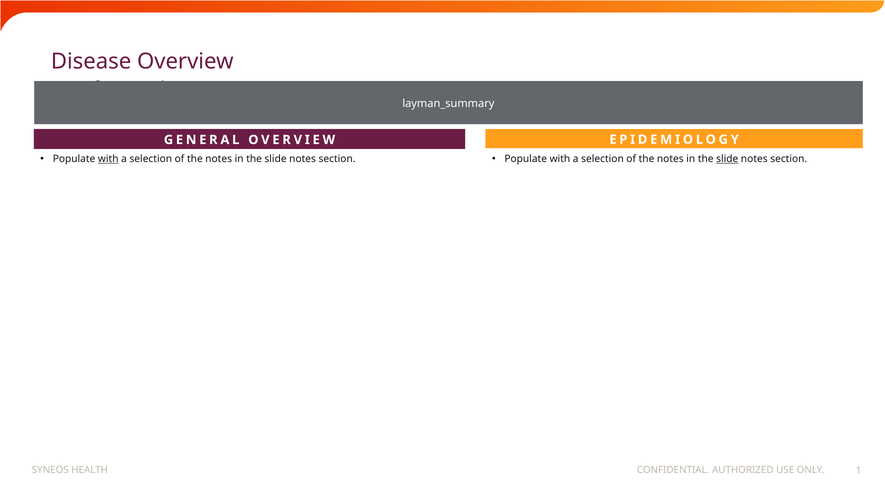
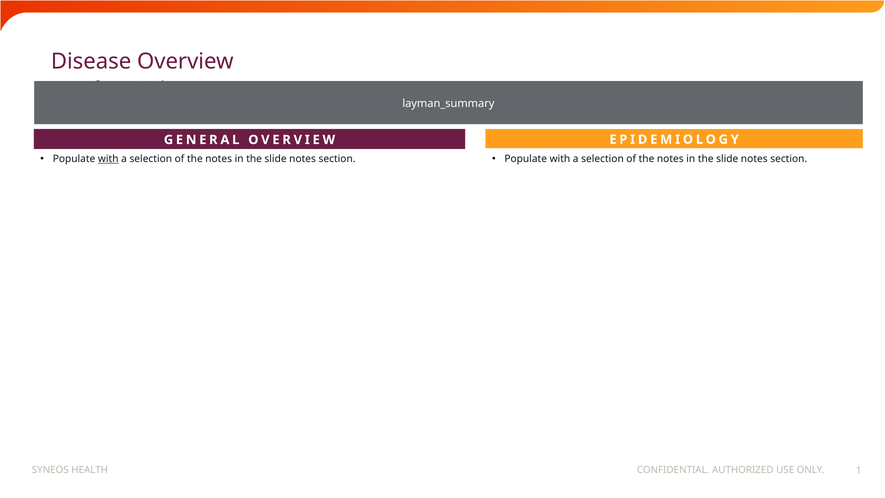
slide at (727, 159) underline: present -> none
